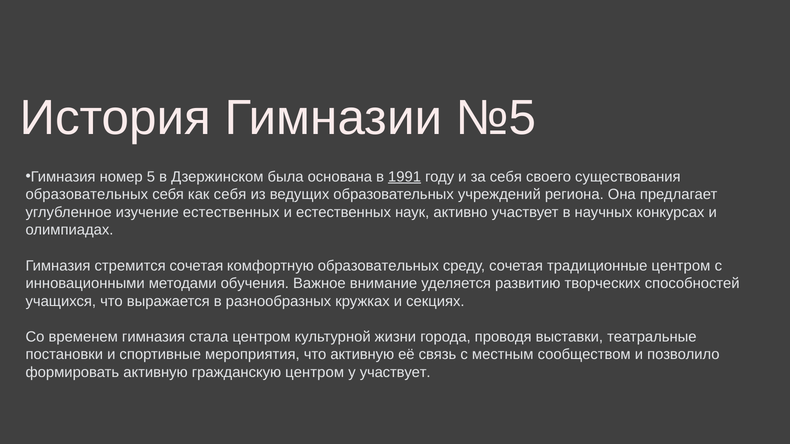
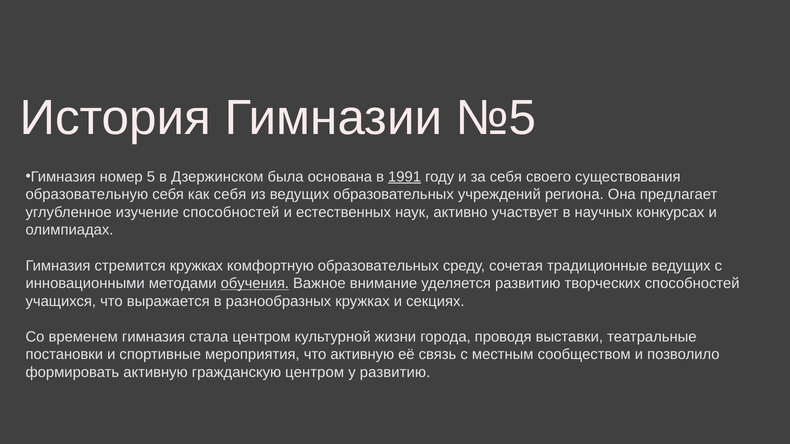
образовательных at (87, 195): образовательных -> образовательную
изучение естественных: естественных -> способностей
стремится сочетая: сочетая -> кружках
традиционные центром: центром -> ведущих
обучения underline: none -> present
у участвует: участвует -> развитию
